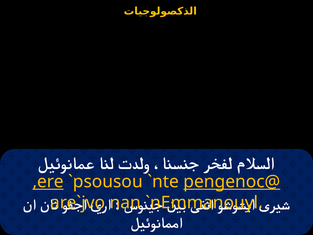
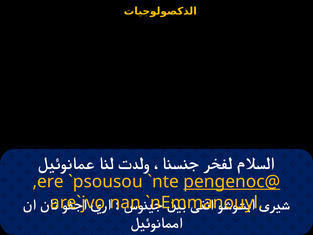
,ere underline: present -> none
